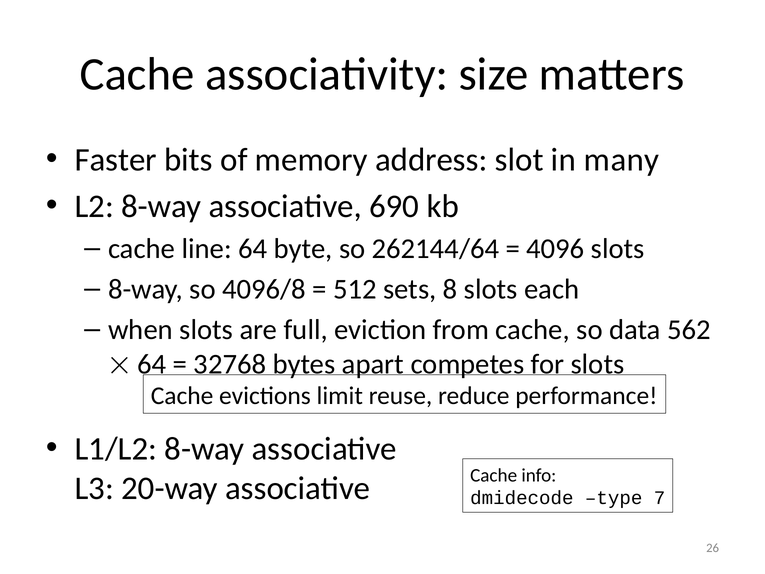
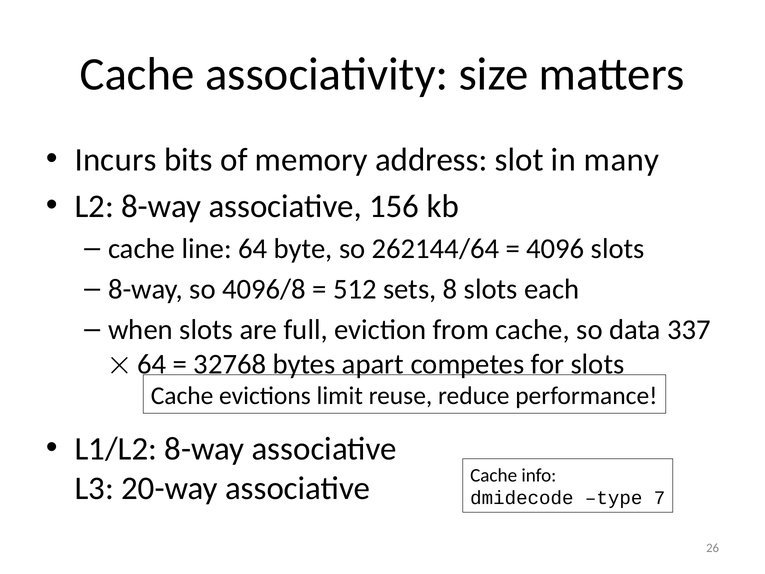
Faster: Faster -> Incurs
690: 690 -> 156
562: 562 -> 337
